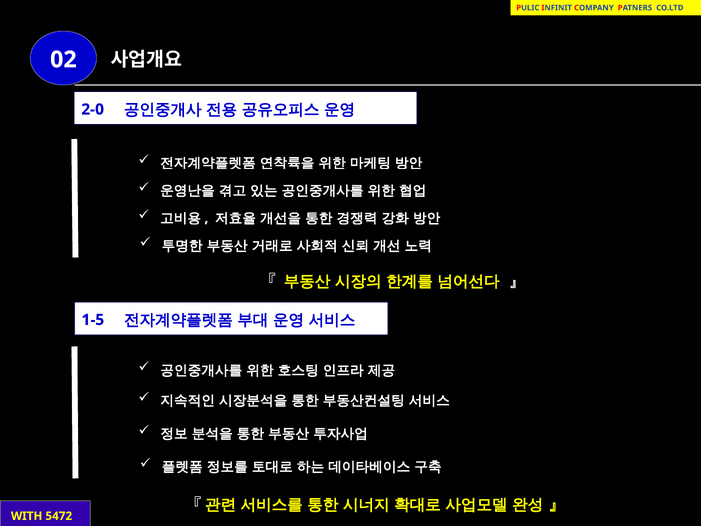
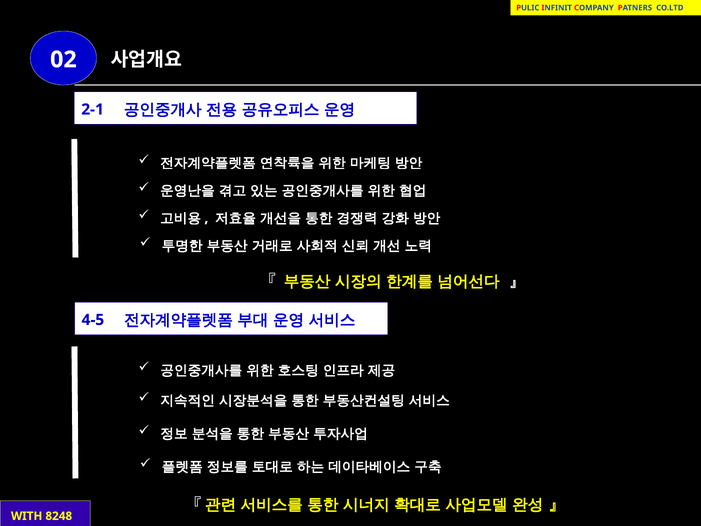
2-0: 2-0 -> 2-1
1-5: 1-5 -> 4-5
5472: 5472 -> 8248
